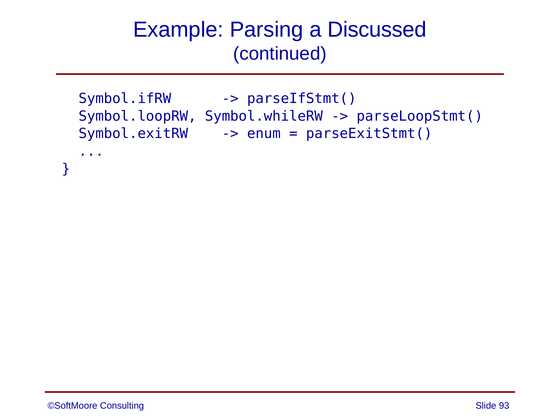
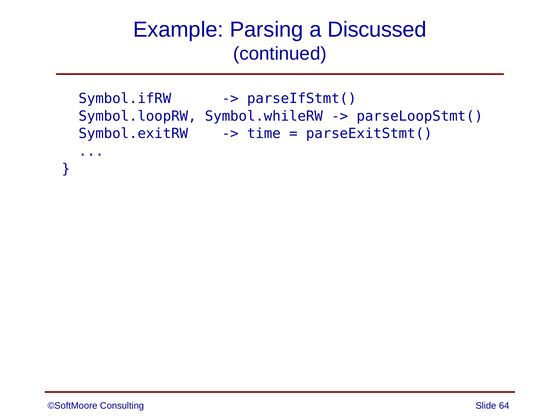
enum: enum -> time
93: 93 -> 64
